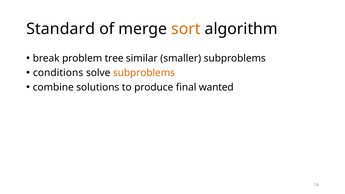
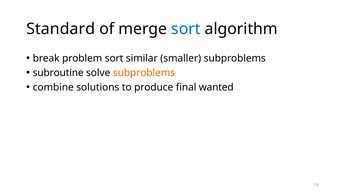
sort at (186, 29) colour: orange -> blue
problem tree: tree -> sort
conditions: conditions -> subroutine
